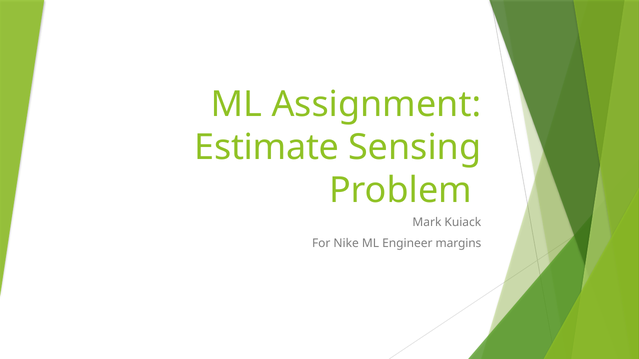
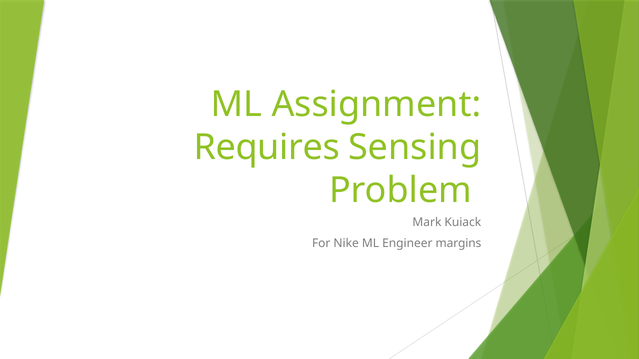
Estimate: Estimate -> Requires
